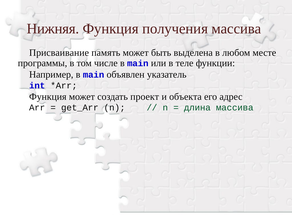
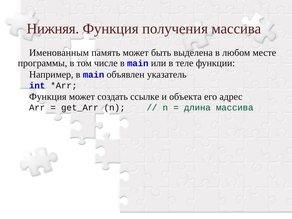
Присваивание: Присваивание -> Именованным
проект: проект -> ссылке
